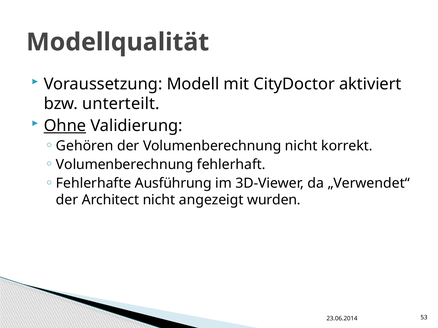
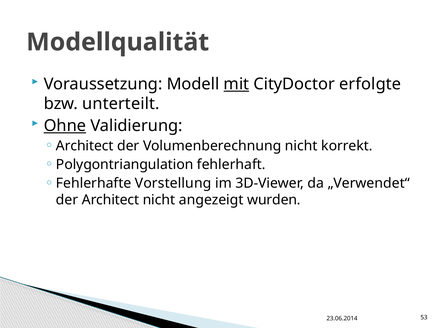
mit underline: none -> present
aktiviert: aktiviert -> erfolgte
Gehören at (85, 146): Gehören -> Architect
Volumenberechnung at (125, 165): Volumenberechnung -> Polygontriangulation
Ausführung: Ausführung -> Vorstellung
